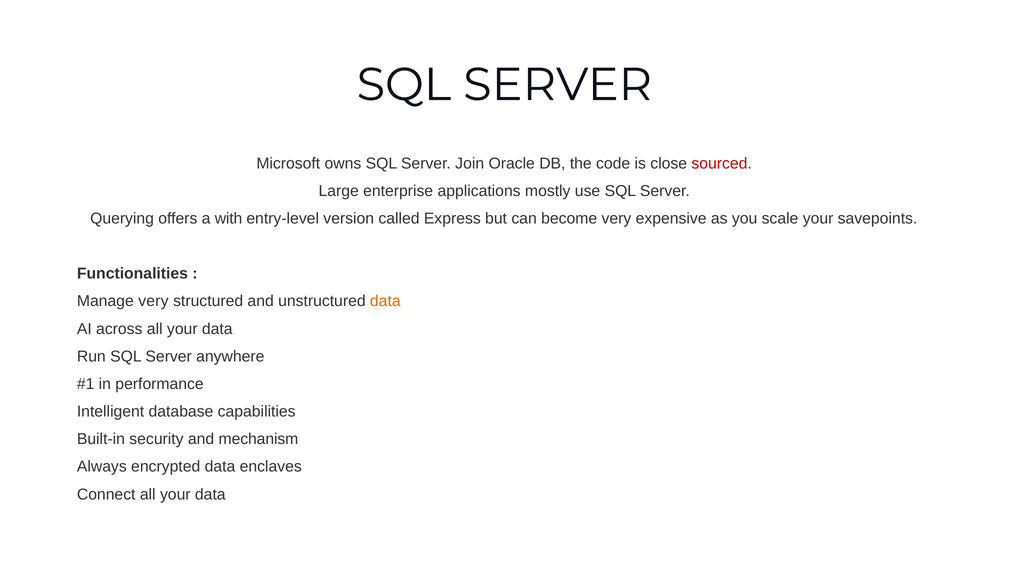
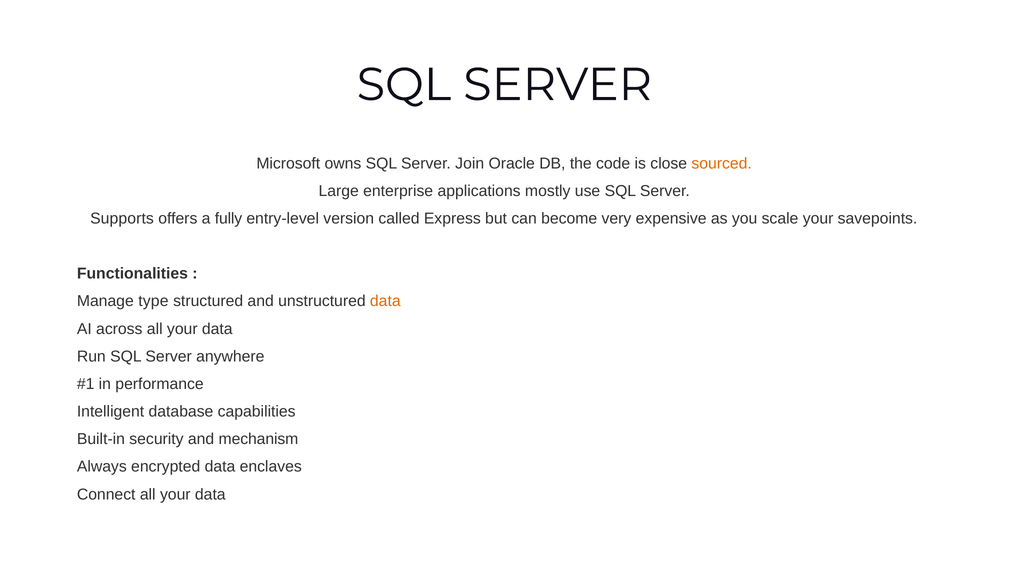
sourced colour: red -> orange
Querying: Querying -> Supports
with: with -> fully
Manage very: very -> type
